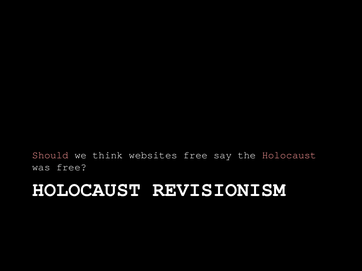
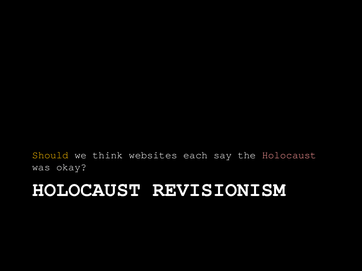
Should colour: pink -> yellow
websites free: free -> each
was free: free -> okay
